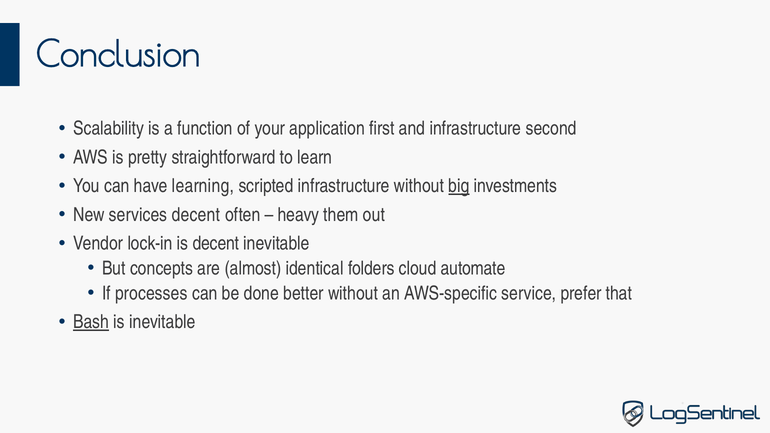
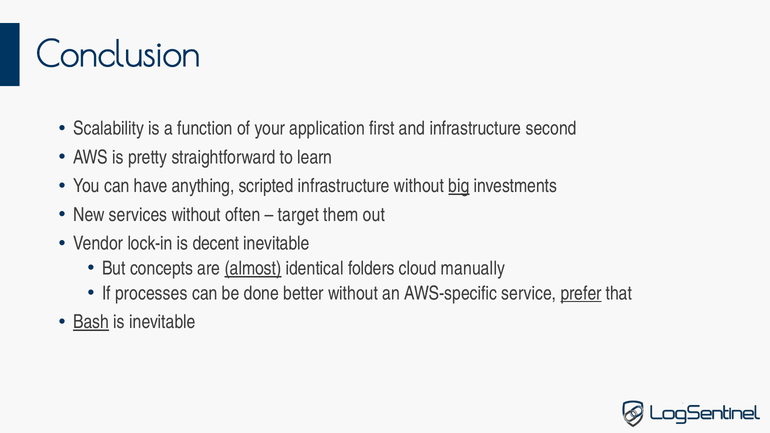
learning: learning -> anything
services decent: decent -> without
heavy: heavy -> target
almost underline: none -> present
automate: automate -> manually
prefer underline: none -> present
